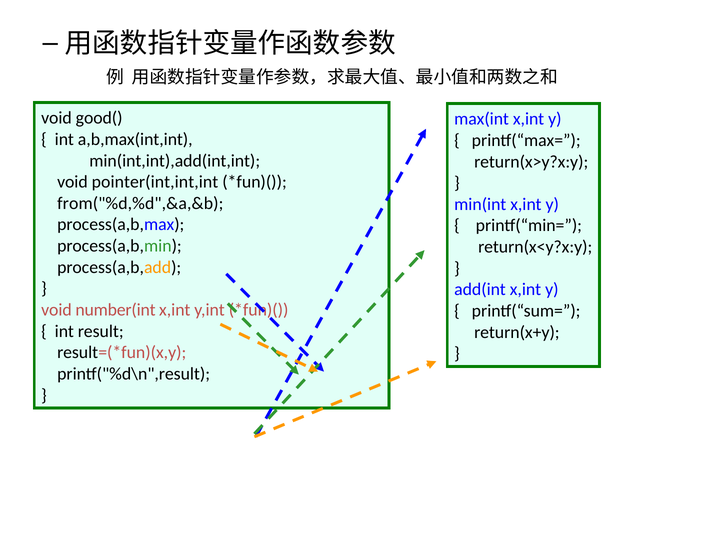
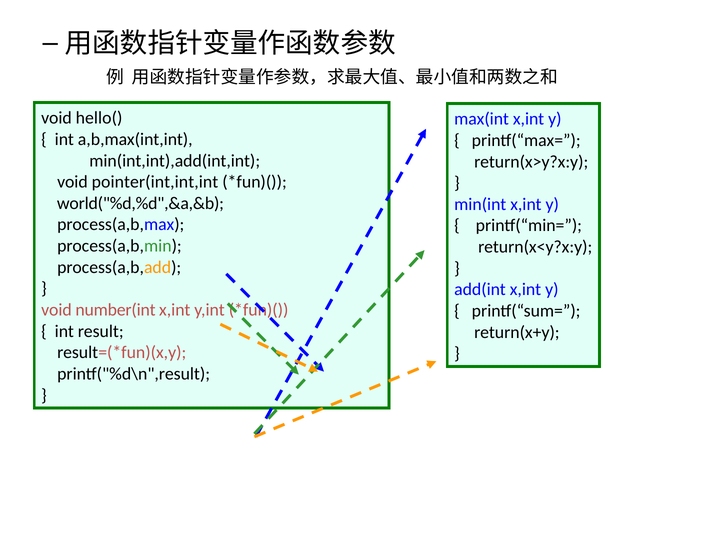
good(: good( -> hello(
from("%d,%d",&a,&b: from("%d,%d",&a,&b -> world("%d,%d",&a,&b
